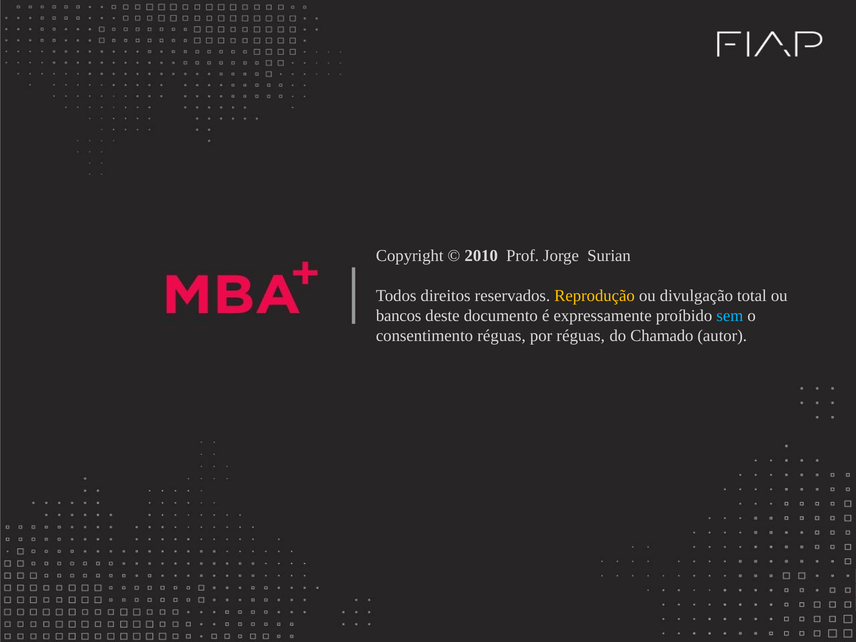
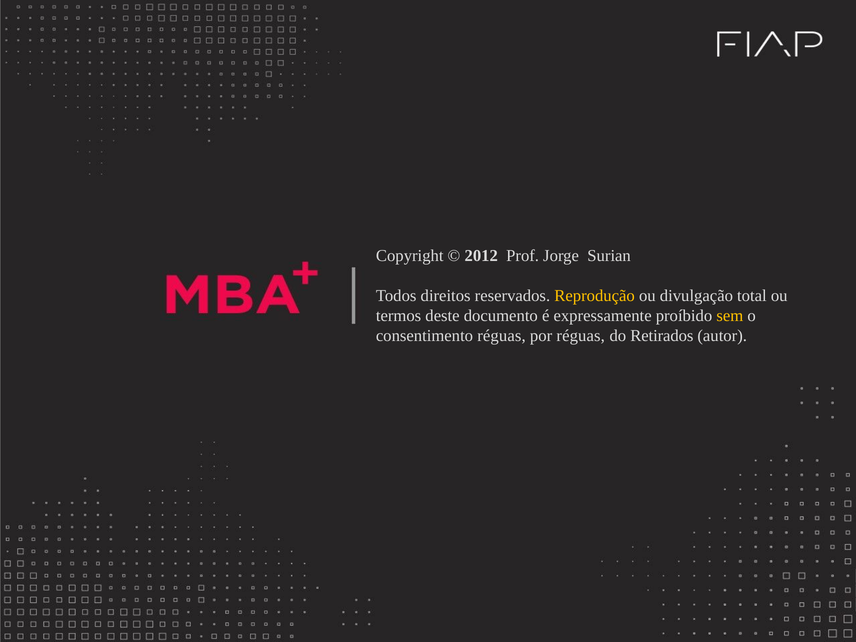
2010: 2010 -> 2012
bancos: bancos -> termos
sem colour: light blue -> yellow
Chamado: Chamado -> Retirados
